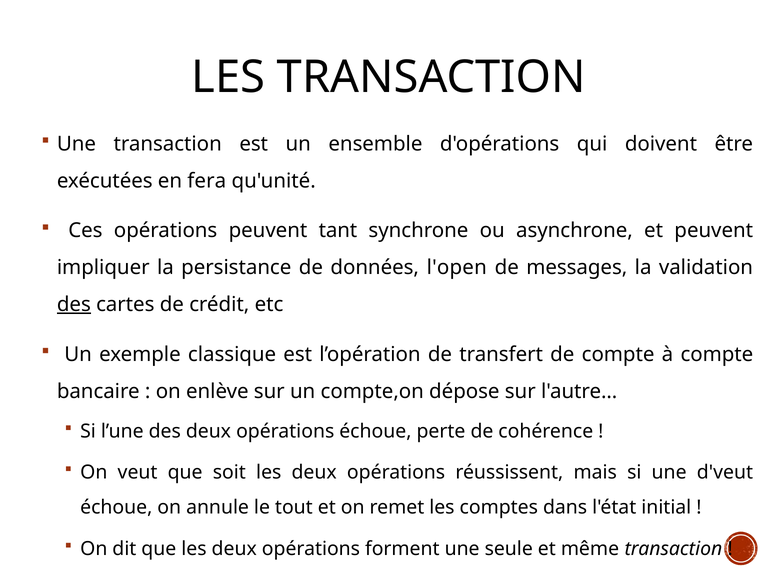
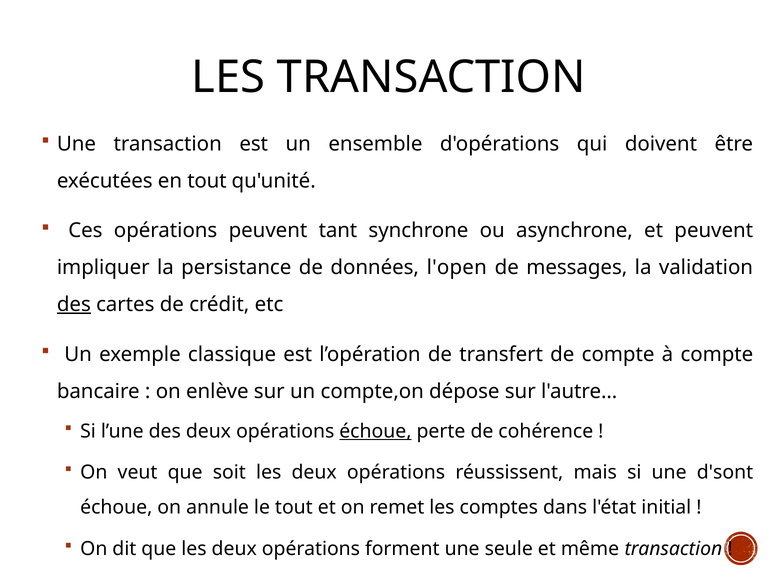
en fera: fera -> tout
échoue at (375, 431) underline: none -> present
d'veut: d'veut -> d'sont
